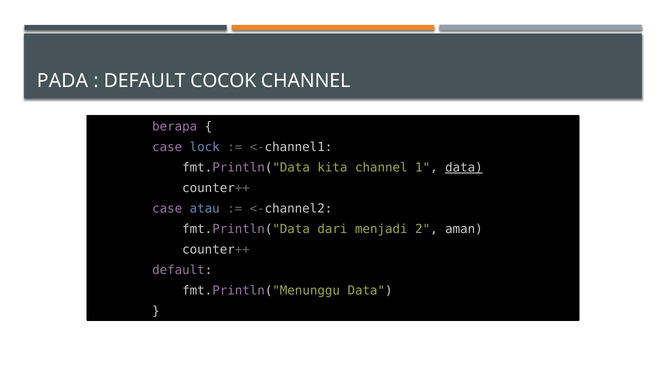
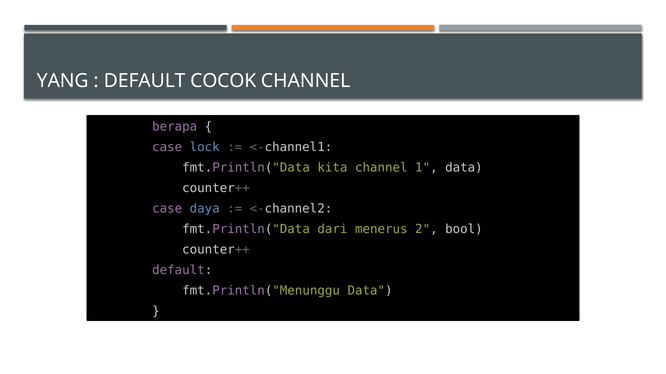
PADA: PADA -> YANG
data at (464, 168) underline: present -> none
atau: atau -> daya
menjadi: menjadi -> menerus
aman: aman -> bool
